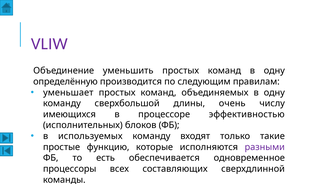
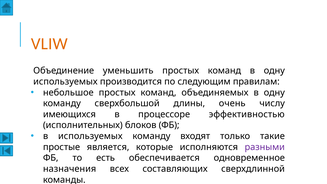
VLIW colour: purple -> orange
определённую at (65, 82): определённую -> используемых
уменьшает: уменьшает -> небольшое
функцию: функцию -> является
процессоры: процессоры -> назначения
